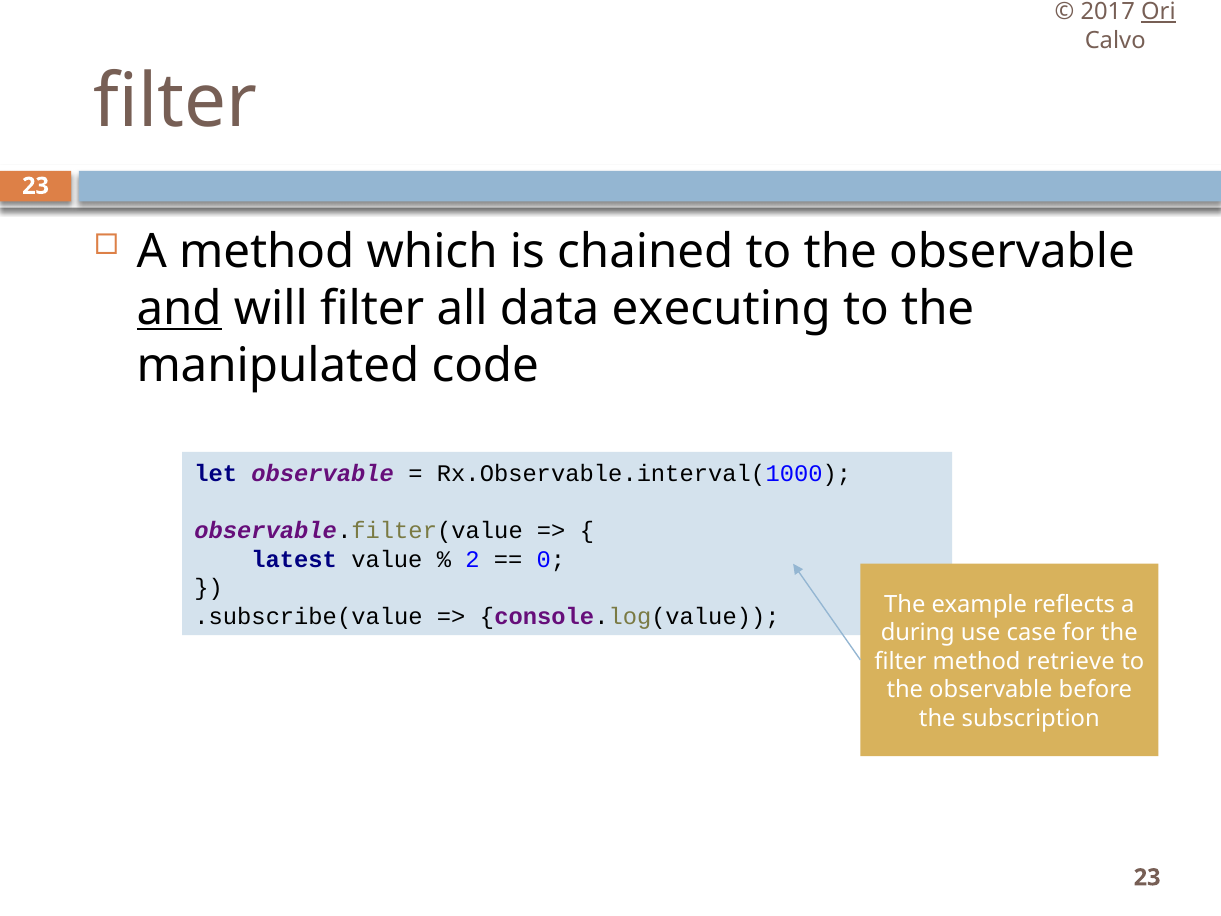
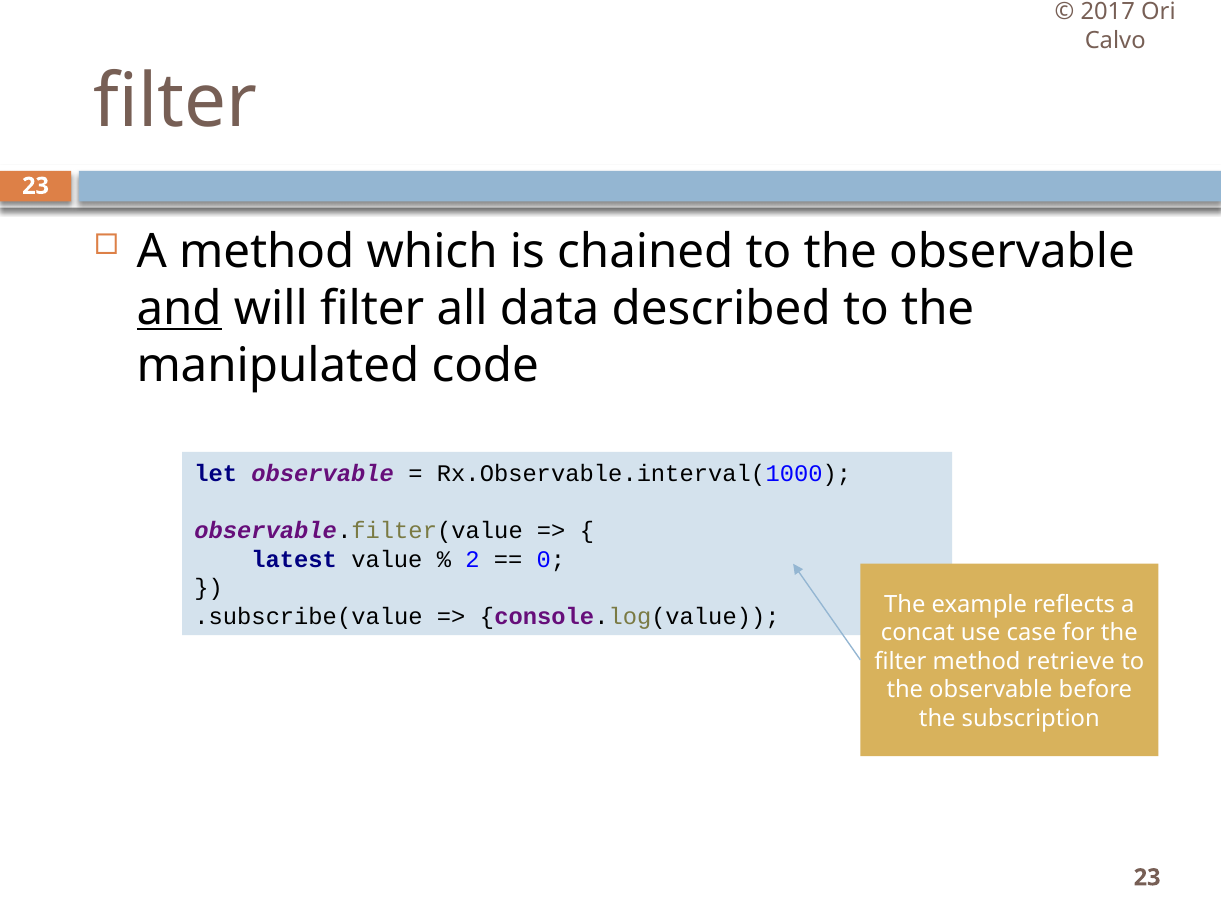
Ori underline: present -> none
executing: executing -> described
during: during -> concat
